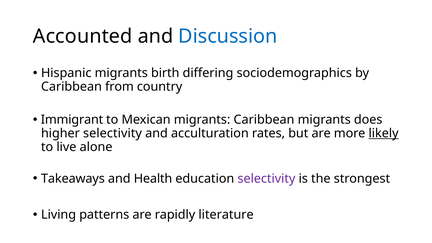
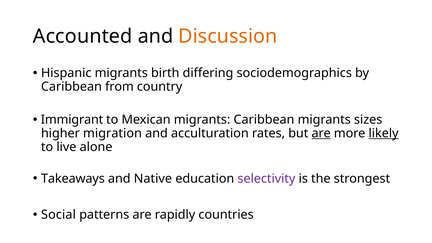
Discussion colour: blue -> orange
does: does -> sizes
higher selectivity: selectivity -> migration
are at (321, 133) underline: none -> present
Health: Health -> Native
Living: Living -> Social
literature: literature -> countries
